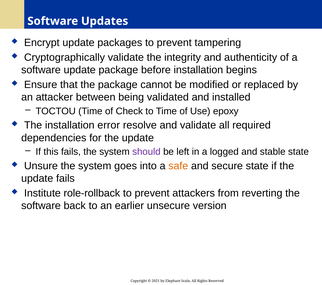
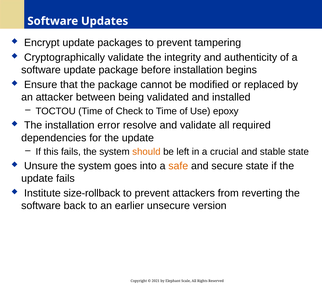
should colour: purple -> orange
logged: logged -> crucial
role-rollback: role-rollback -> size-rollback
